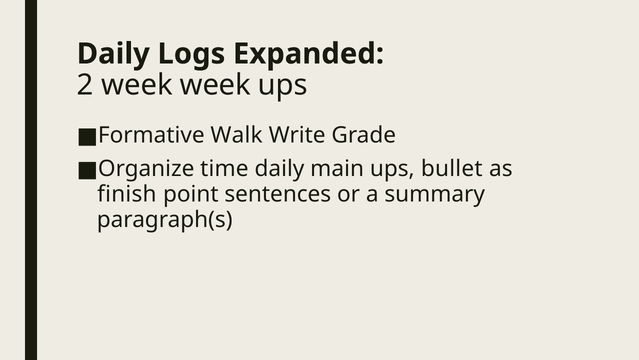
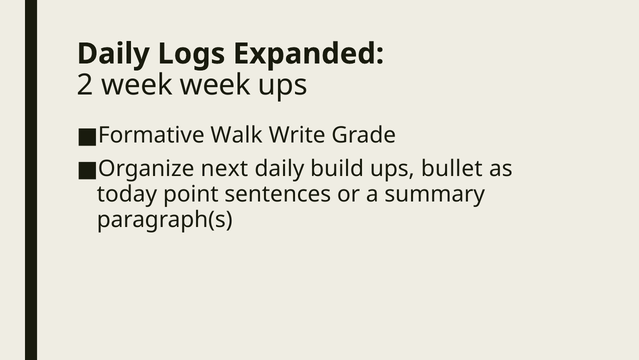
time: time -> next
main: main -> build
finish: finish -> today
